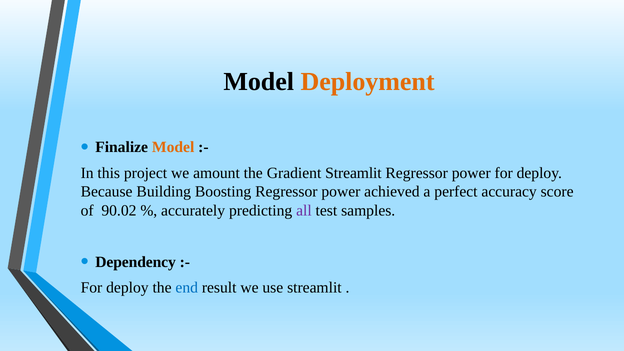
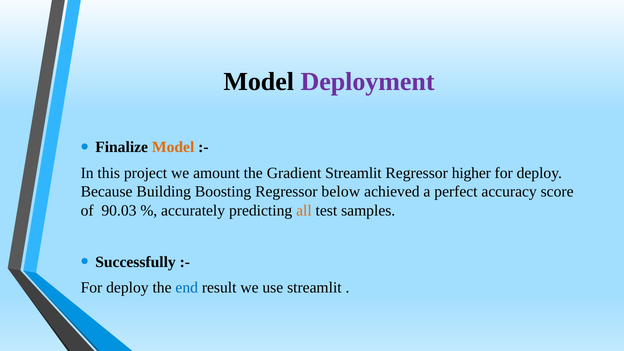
Deployment colour: orange -> purple
power at (471, 173): power -> higher
Boosting Regressor power: power -> below
90.02: 90.02 -> 90.03
all colour: purple -> orange
Dependency: Dependency -> Successfully
